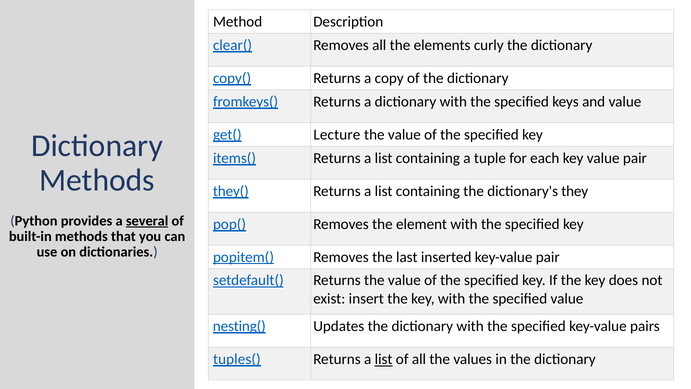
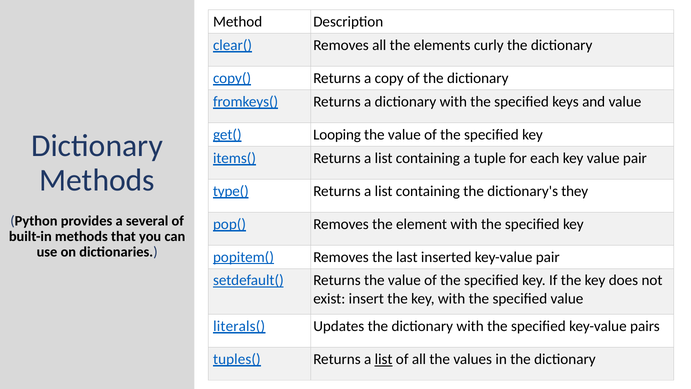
Lecture: Lecture -> Looping
they(: they( -> type(
several underline: present -> none
nesting(: nesting( -> literals(
